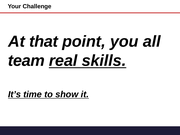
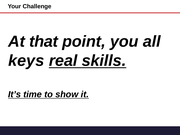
team: team -> keys
